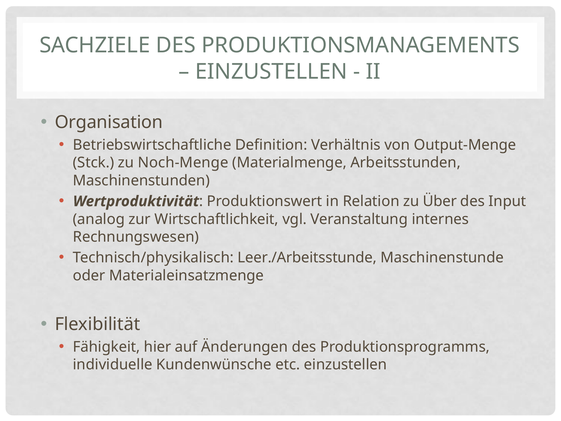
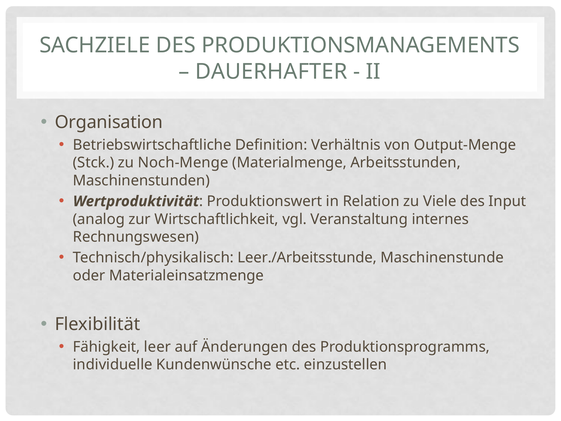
EINZUSTELLEN at (271, 72): EINZUSTELLEN -> DAUERHAFTER
Über: Über -> Viele
hier: hier -> leer
